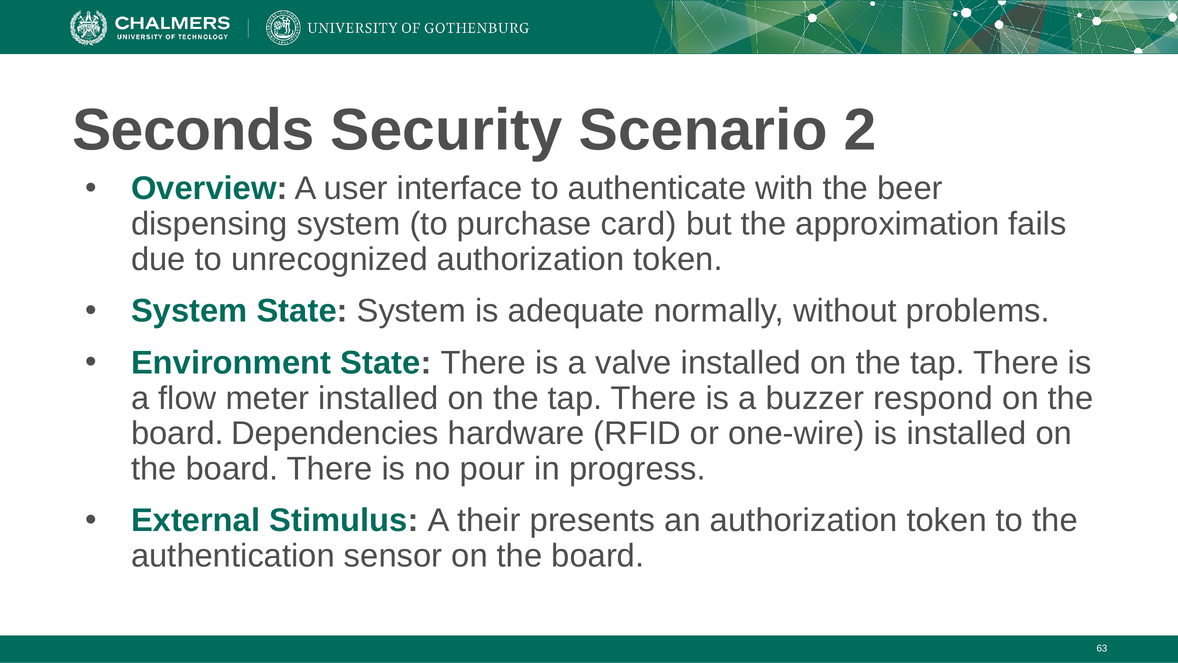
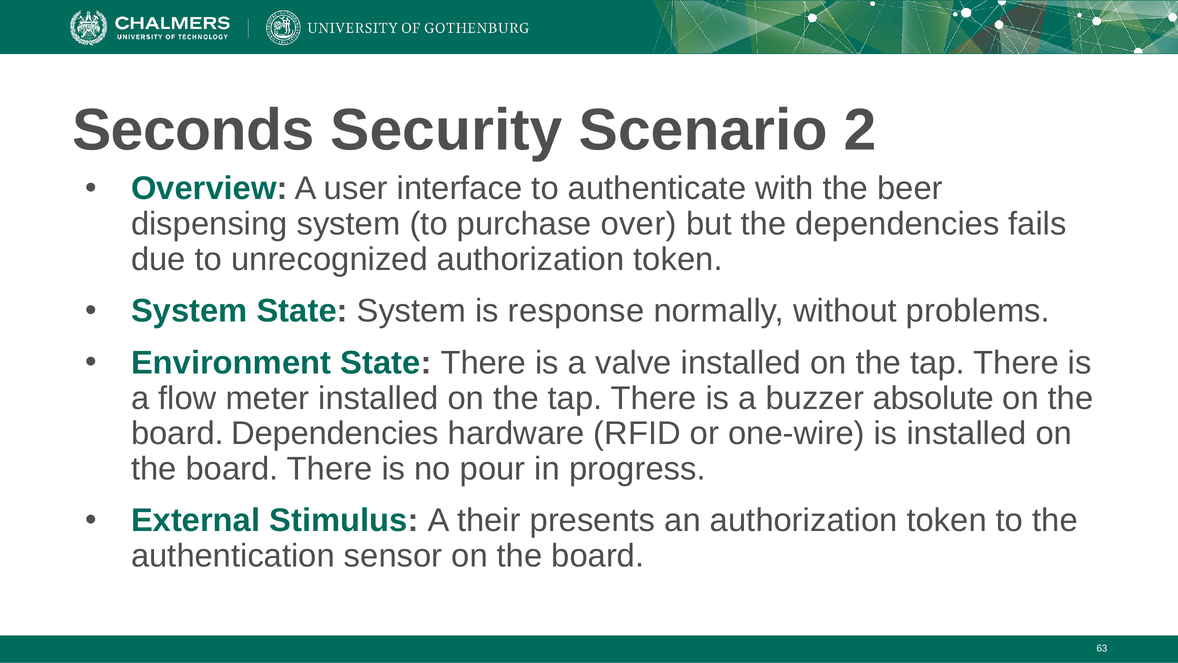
card: card -> over
the approximation: approximation -> dependencies
adequate: adequate -> response
respond: respond -> absolute
